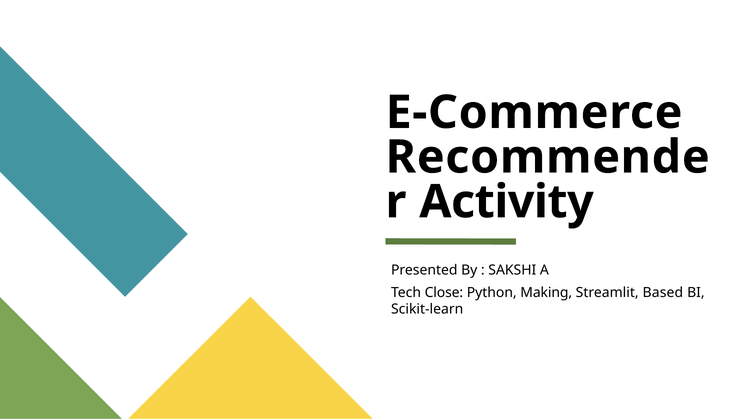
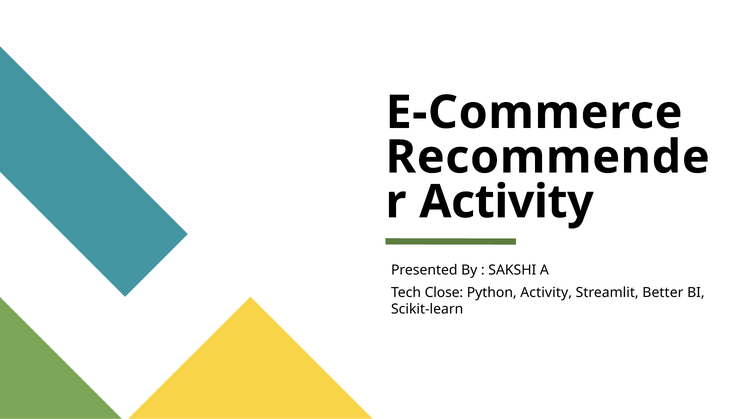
Python Making: Making -> Activity
Based: Based -> Better
